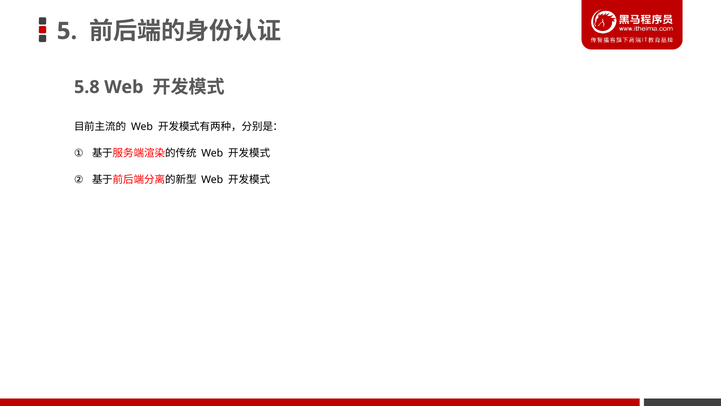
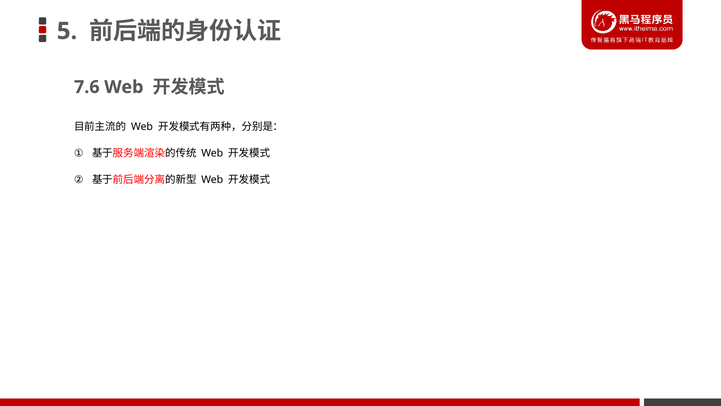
5.8: 5.8 -> 7.6
